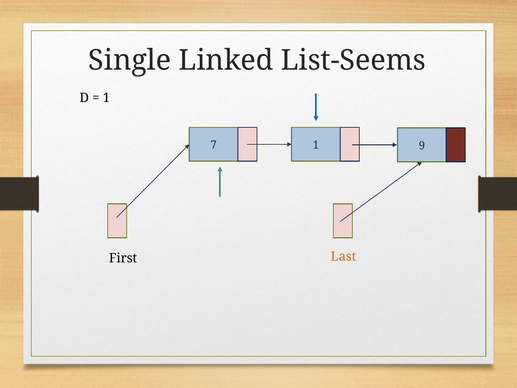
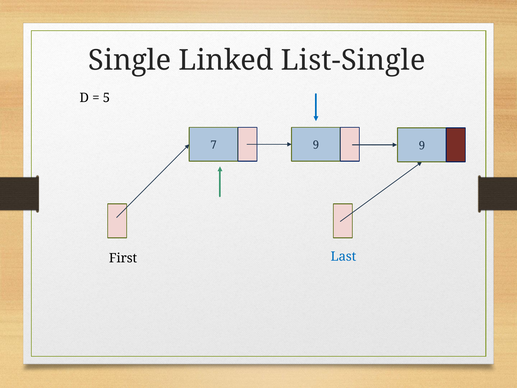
List-Seems: List-Seems -> List-Single
1 at (106, 98): 1 -> 5
7 1: 1 -> 9
Last colour: orange -> blue
